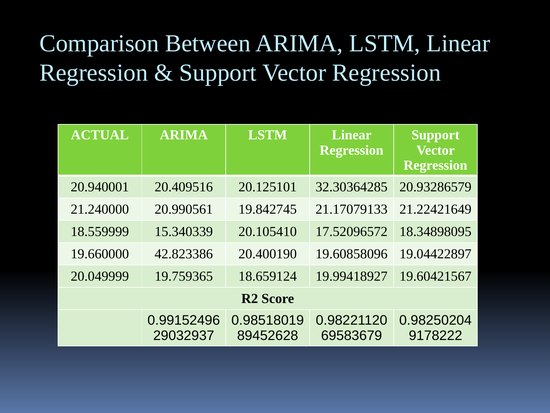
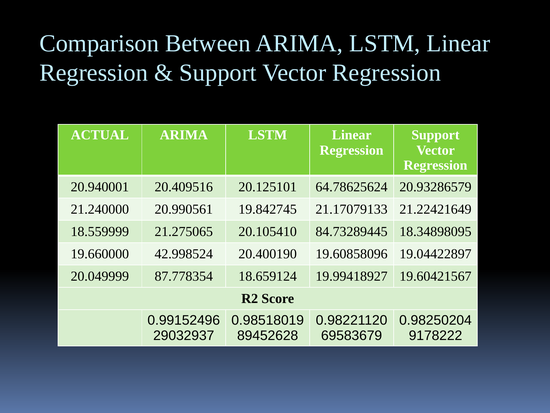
32.30364285: 32.30364285 -> 64.78625624
15.340339: 15.340339 -> 21.275065
17.52096572: 17.52096572 -> 84.73289445
42.823386: 42.823386 -> 42.998524
19.759365: 19.759365 -> 87.778354
